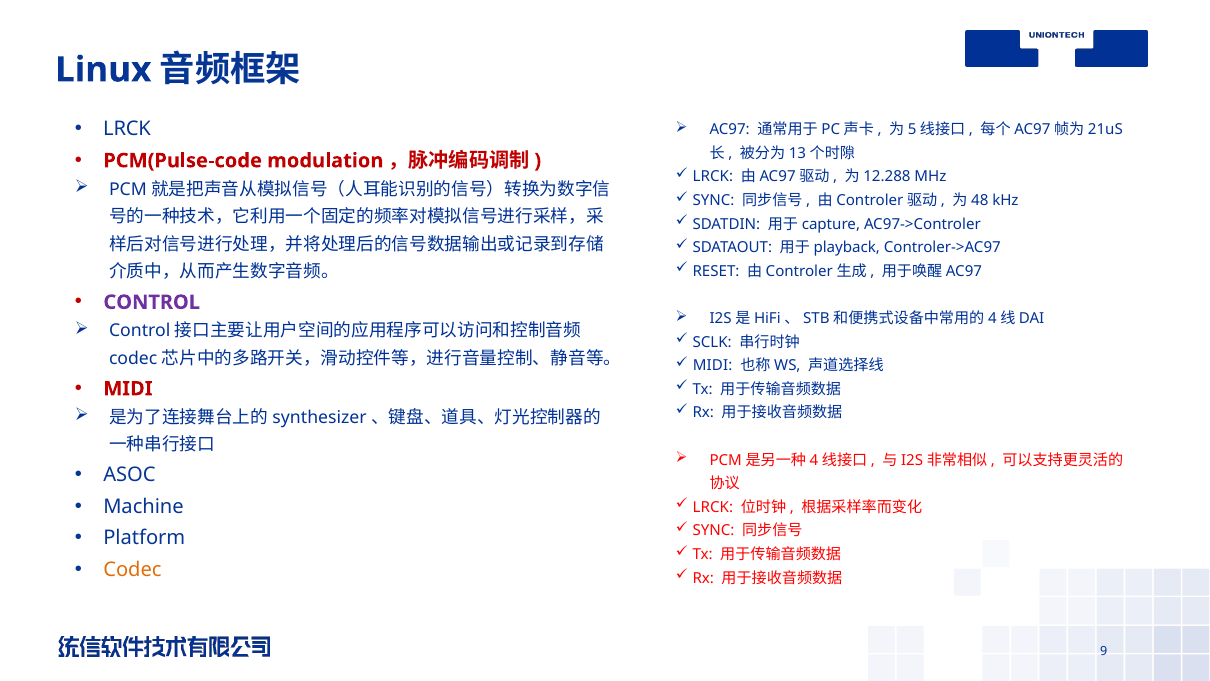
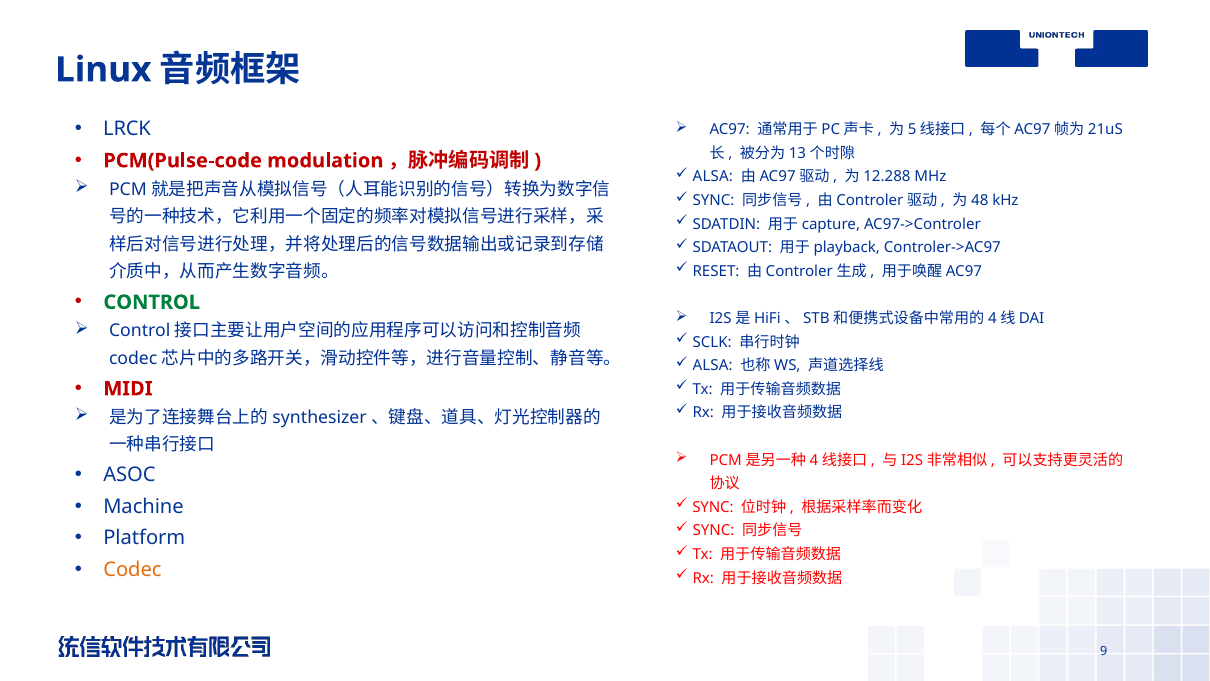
LRCK at (713, 177): LRCK -> ALSA
CONTROL colour: purple -> green
MIDI at (713, 366): MIDI -> ALSA
LRCK at (713, 507): LRCK -> SYNC
